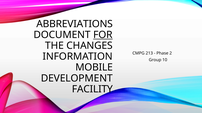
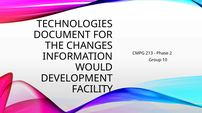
ABBREVIATIONS: ABBREVIATIONS -> TECHNOLOGIES
FOR underline: present -> none
MOBILE: MOBILE -> WOULD
